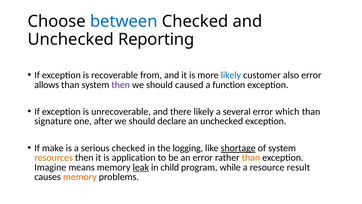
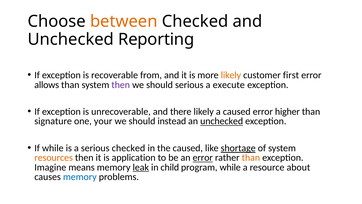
between colour: blue -> orange
likely at (231, 75) colour: blue -> orange
also: also -> first
should caused: caused -> serious
function: function -> execute
a several: several -> caused
which: which -> higher
after: after -> your
declare: declare -> instead
unchecked at (222, 121) underline: none -> present
If make: make -> while
the logging: logging -> caused
error at (203, 157) underline: none -> present
result: result -> about
memory at (80, 176) colour: orange -> blue
